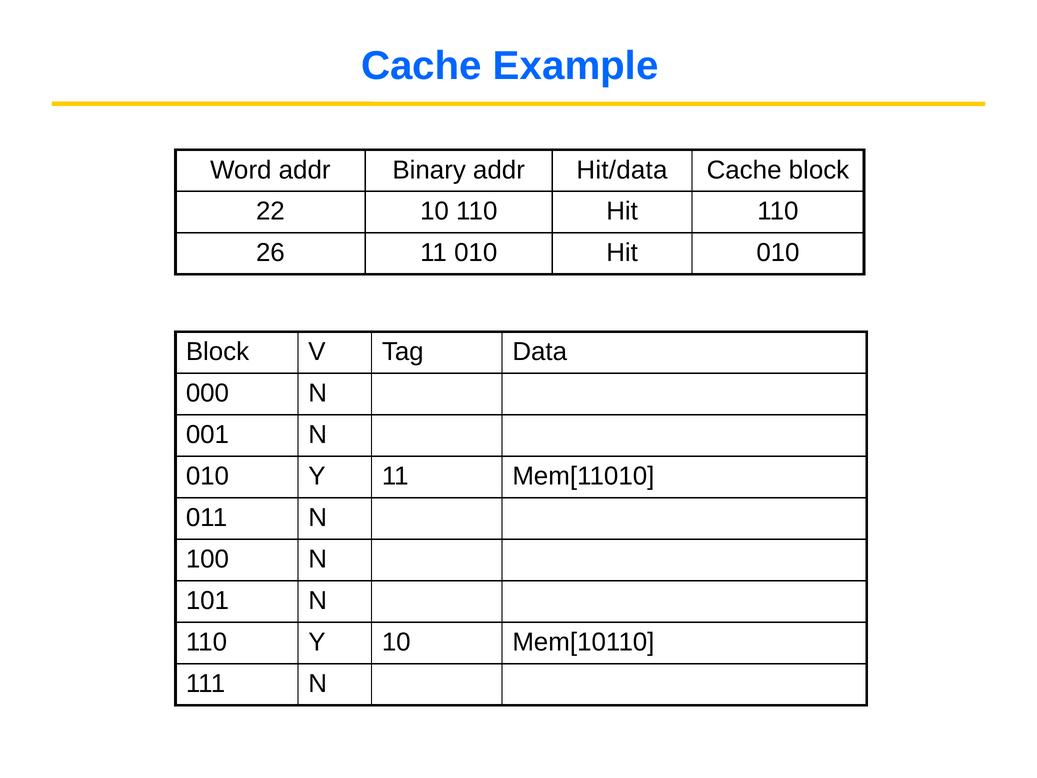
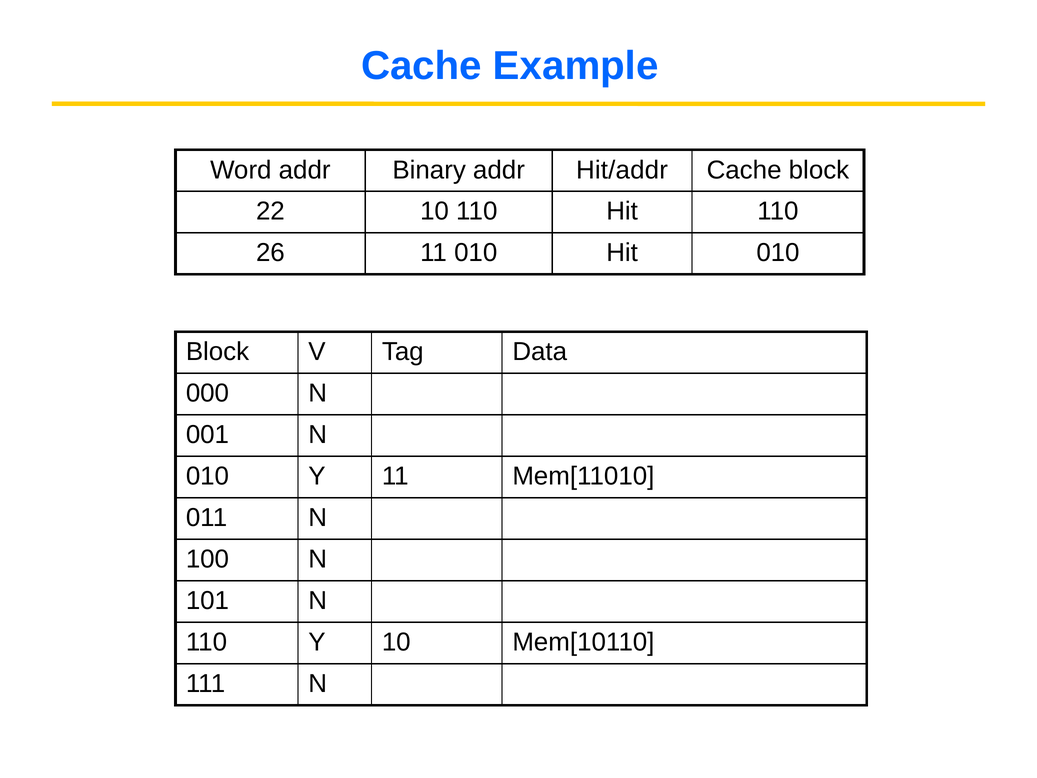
Hit/data: Hit/data -> Hit/addr
